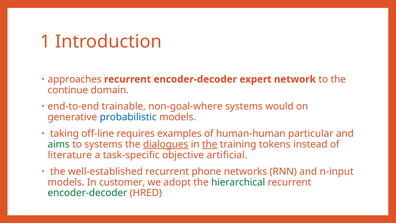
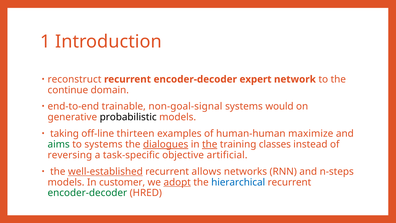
approaches: approaches -> reconstruct
non-goal-where: non-goal-where -> non-goal-signal
probabilistic colour: blue -> black
requires: requires -> thirteen
particular: particular -> maximize
tokens: tokens -> classes
literature: literature -> reversing
well-established underline: none -> present
phone: phone -> allows
n-input: n-input -> n-steps
adopt underline: none -> present
hierarchical colour: green -> blue
